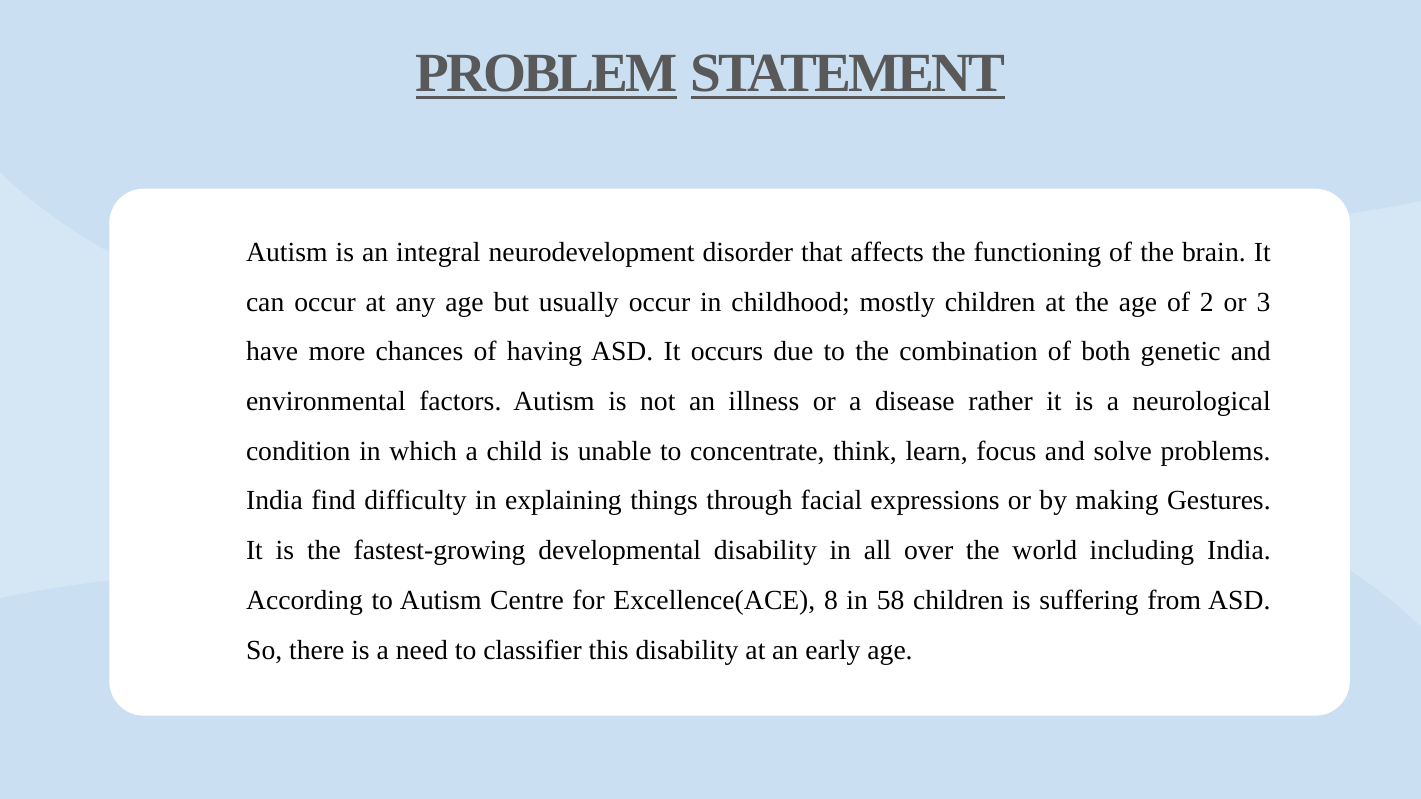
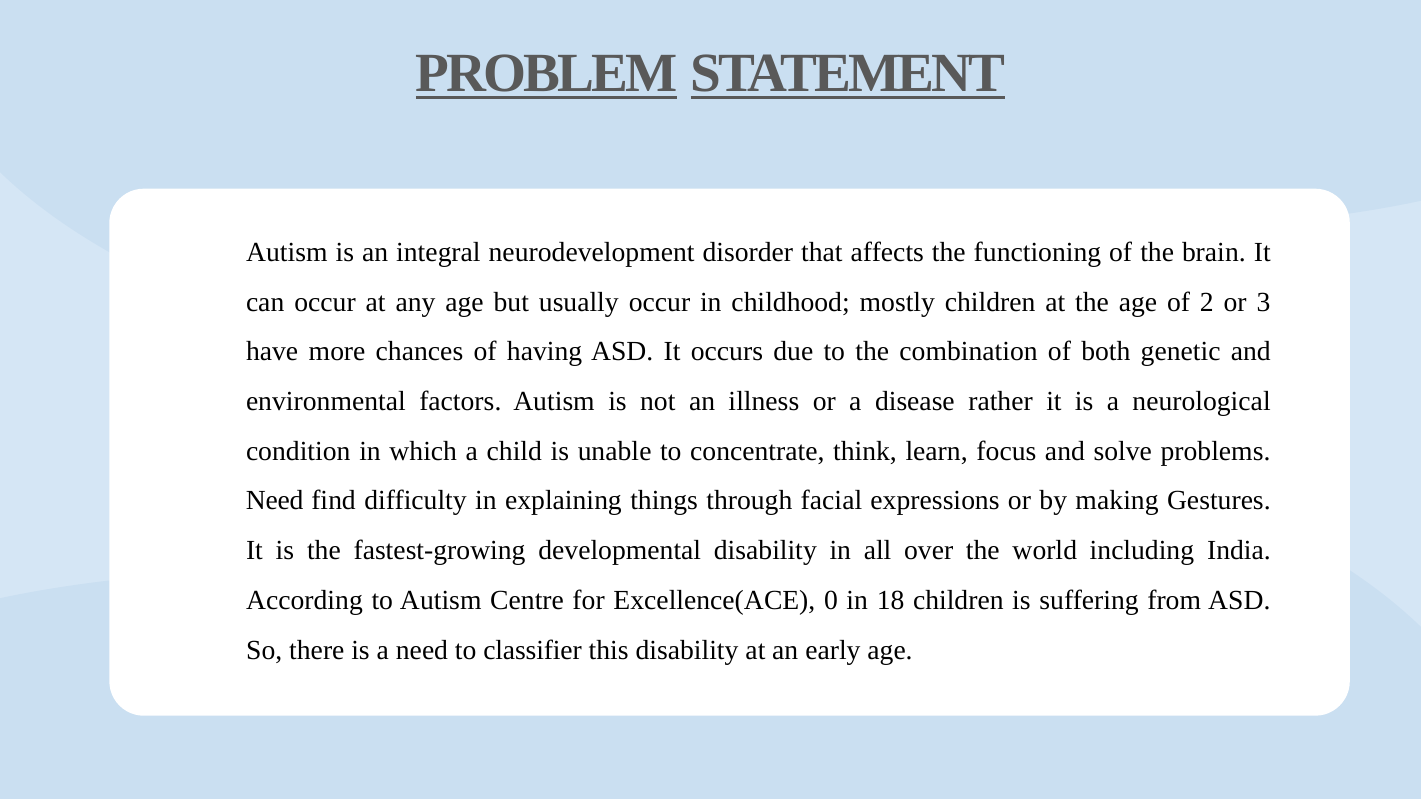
India at (274, 501): India -> Need
8: 8 -> 0
58: 58 -> 18
